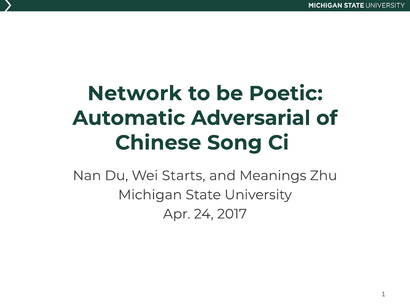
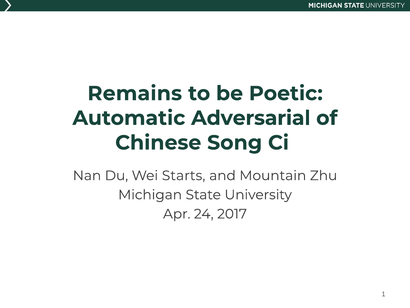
Network: Network -> Remains
Meanings: Meanings -> Mountain
